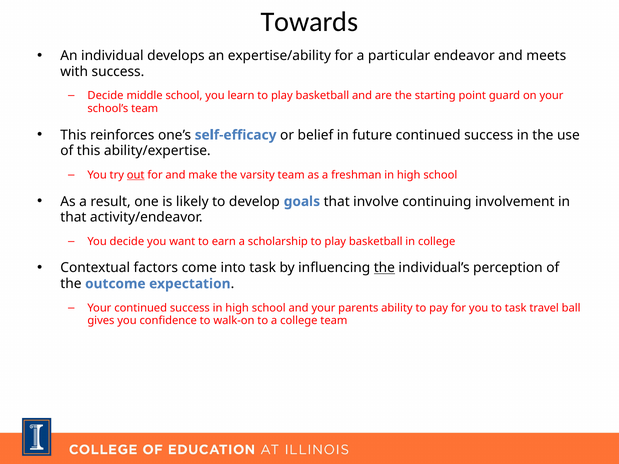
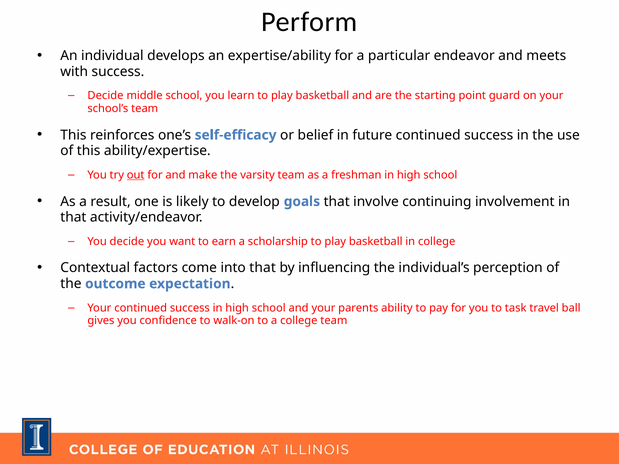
Towards: Towards -> Perform
into task: task -> that
the at (384, 268) underline: present -> none
